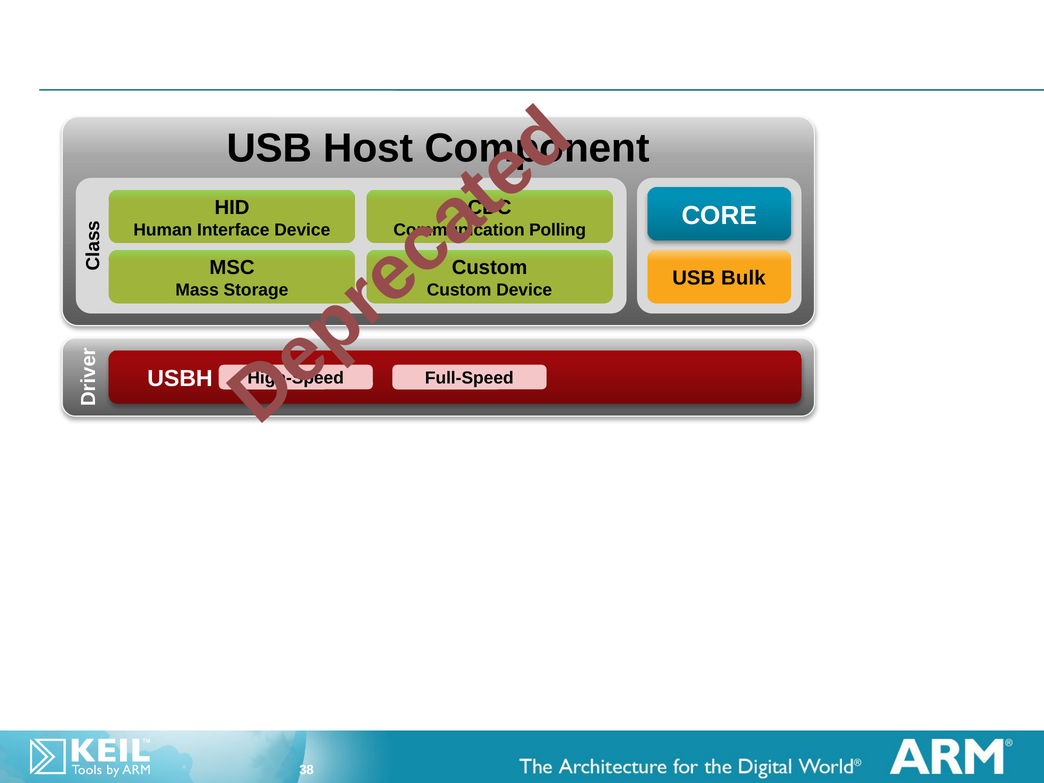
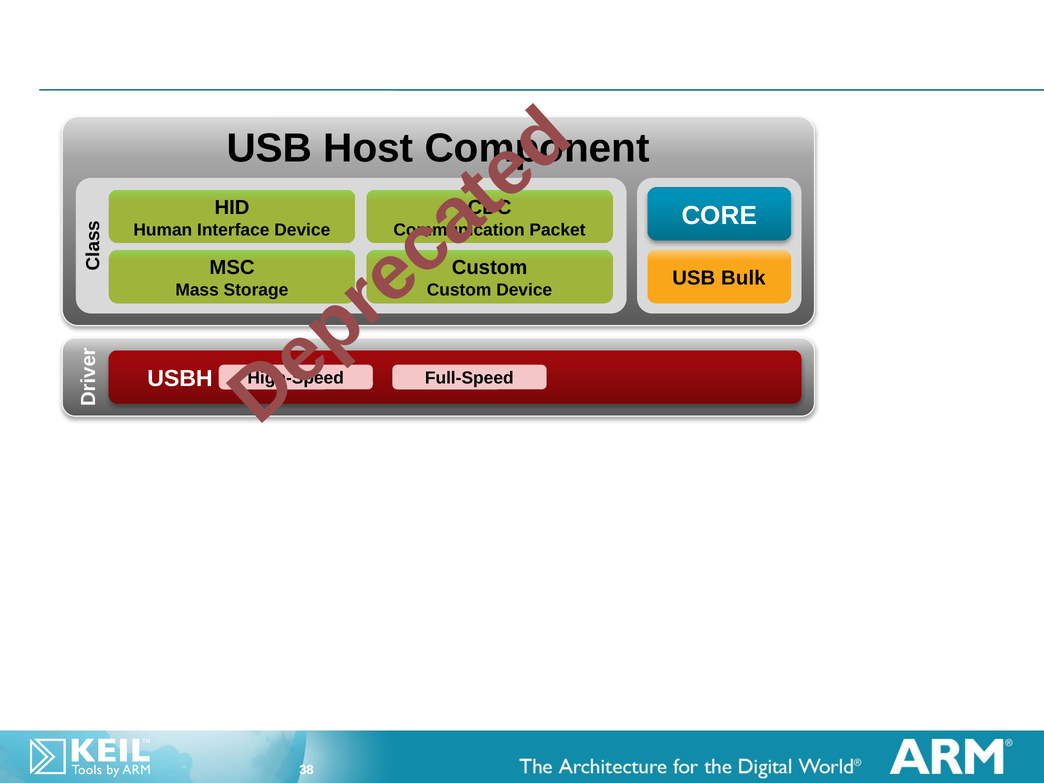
Polling: Polling -> Packet
